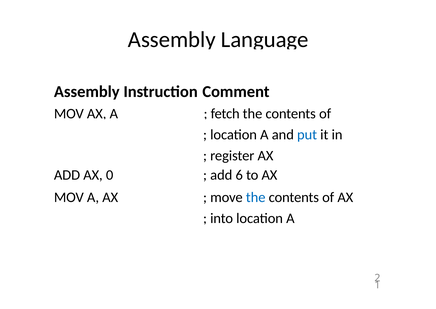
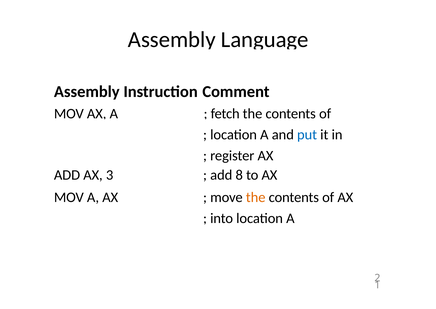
0: 0 -> 3
6: 6 -> 8
the at (256, 197) colour: blue -> orange
